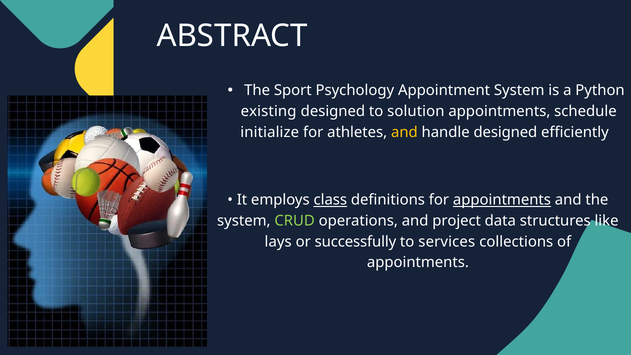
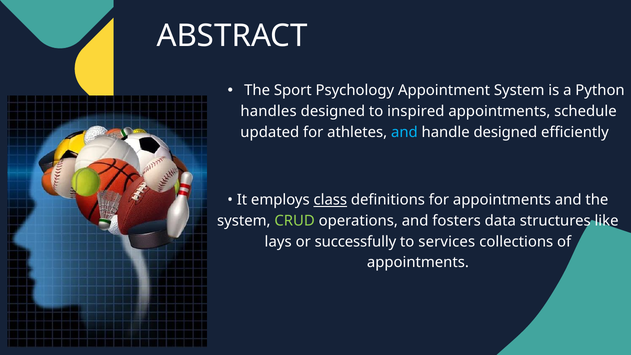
existing: existing -> handles
solution: solution -> inspired
initialize: initialize -> updated
and at (404, 132) colour: yellow -> light blue
appointments at (502, 200) underline: present -> none
project: project -> fosters
